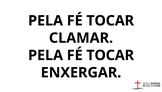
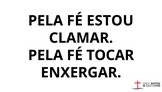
TOCAR at (110, 21): TOCAR -> ESTOU
